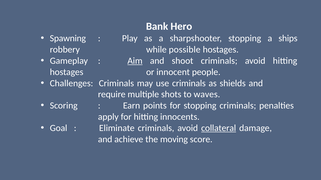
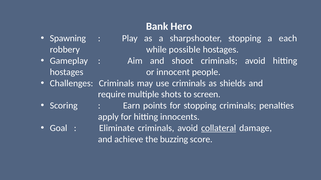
ships: ships -> each
Aim underline: present -> none
waves: waves -> screen
moving: moving -> buzzing
